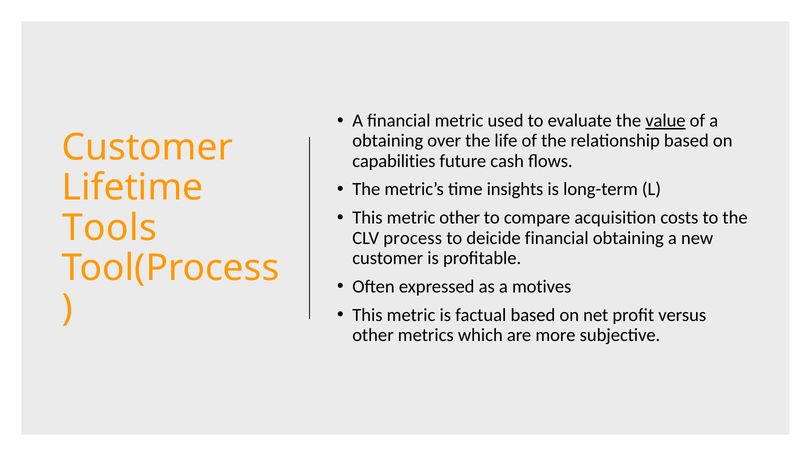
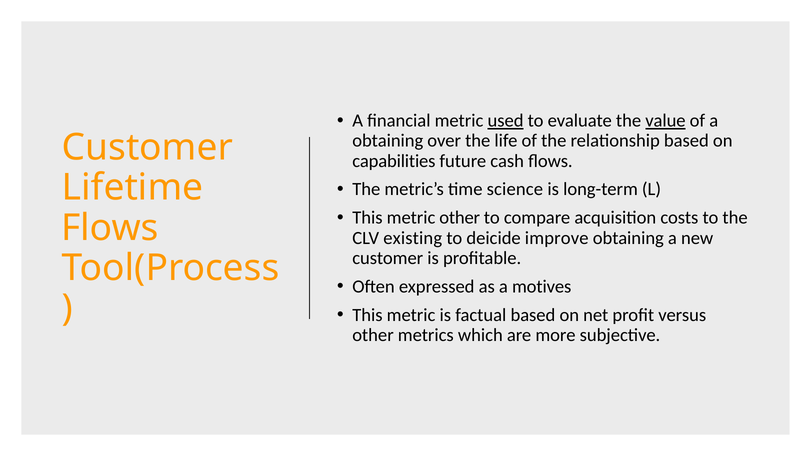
used underline: none -> present
insights: insights -> science
Tools at (110, 228): Tools -> Flows
process: process -> existing
deicide financial: financial -> improve
